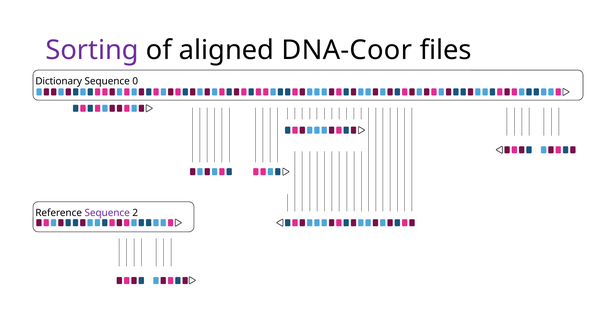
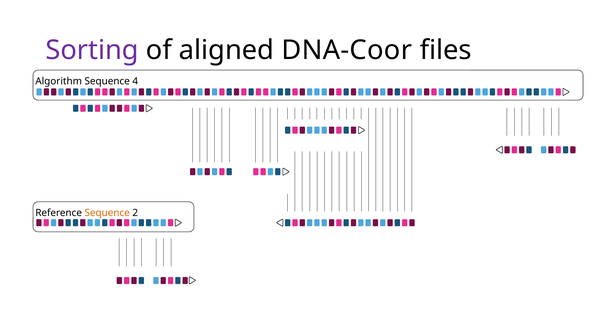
Dictionary: Dictionary -> Algorithm
0: 0 -> 4
Sequence at (107, 213) colour: purple -> orange
